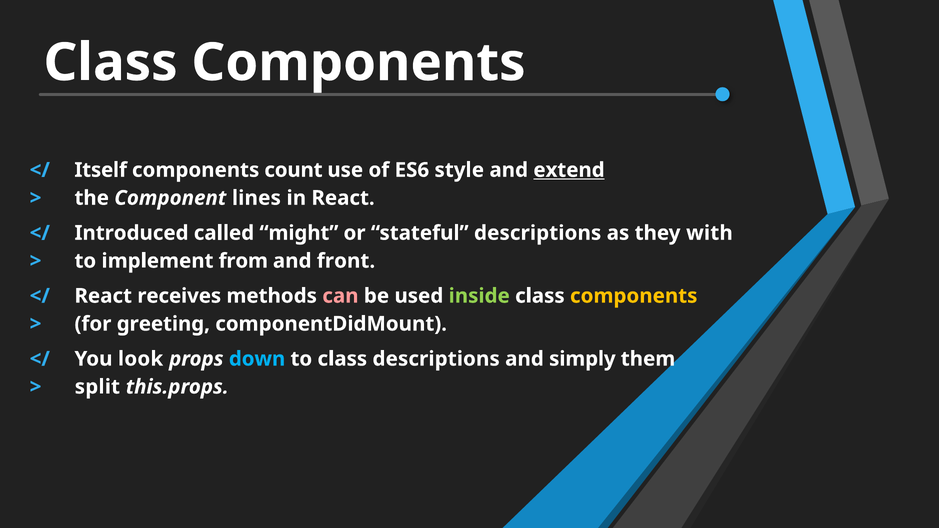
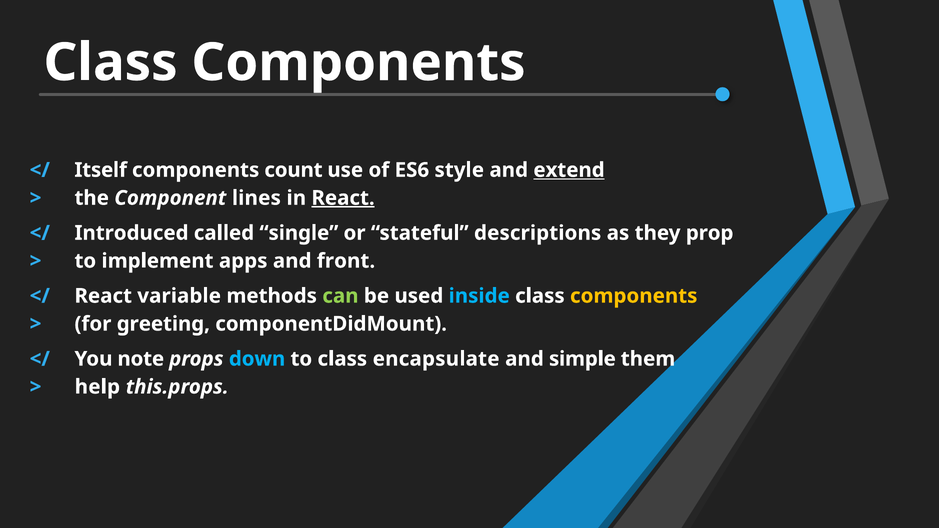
React at (343, 198) underline: none -> present
might: might -> single
with: with -> prop
from: from -> apps
receives: receives -> variable
can colour: pink -> light green
inside colour: light green -> light blue
look: look -> note
class descriptions: descriptions -> encapsulate
simply: simply -> simple
split: split -> help
